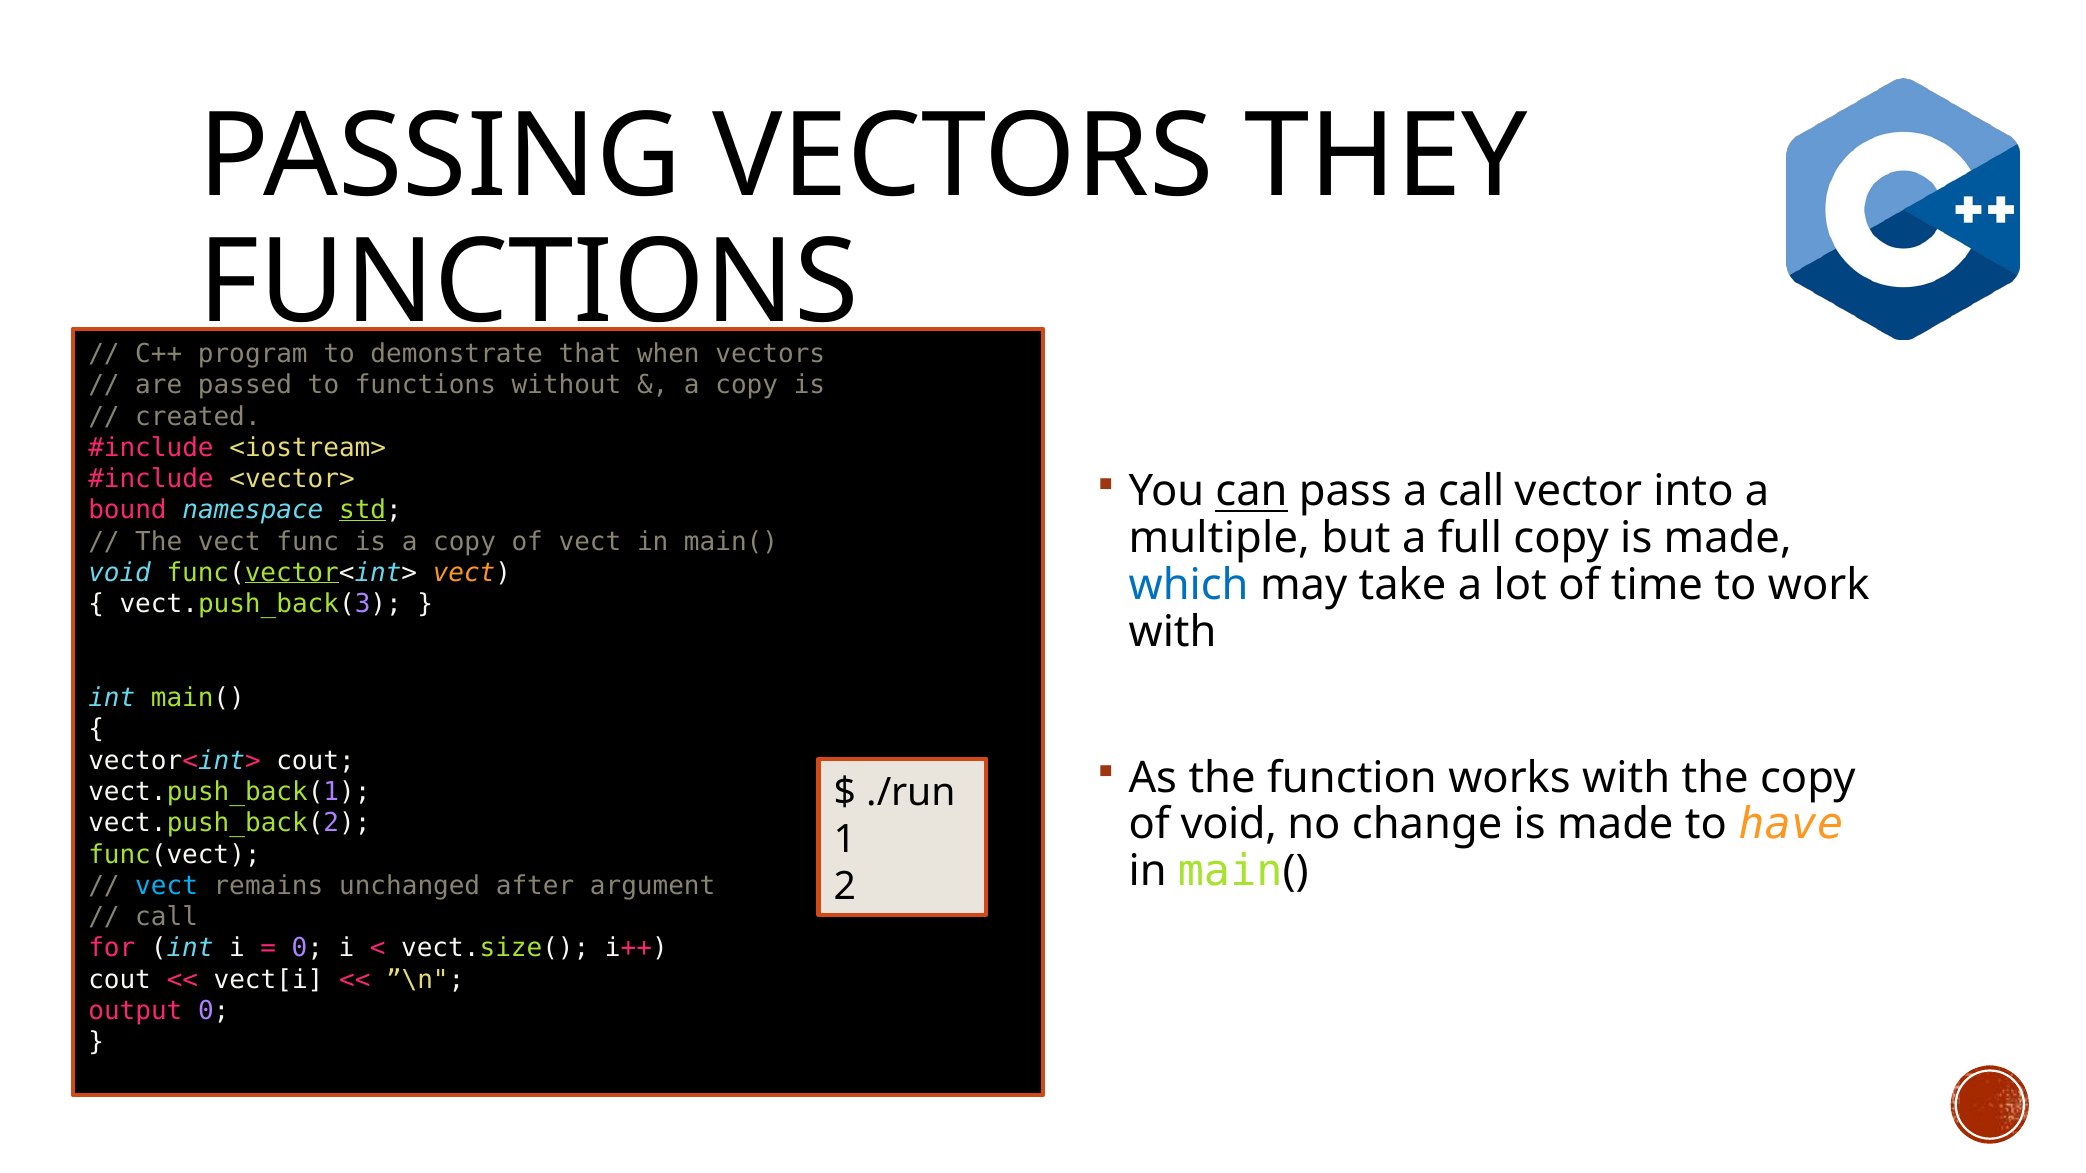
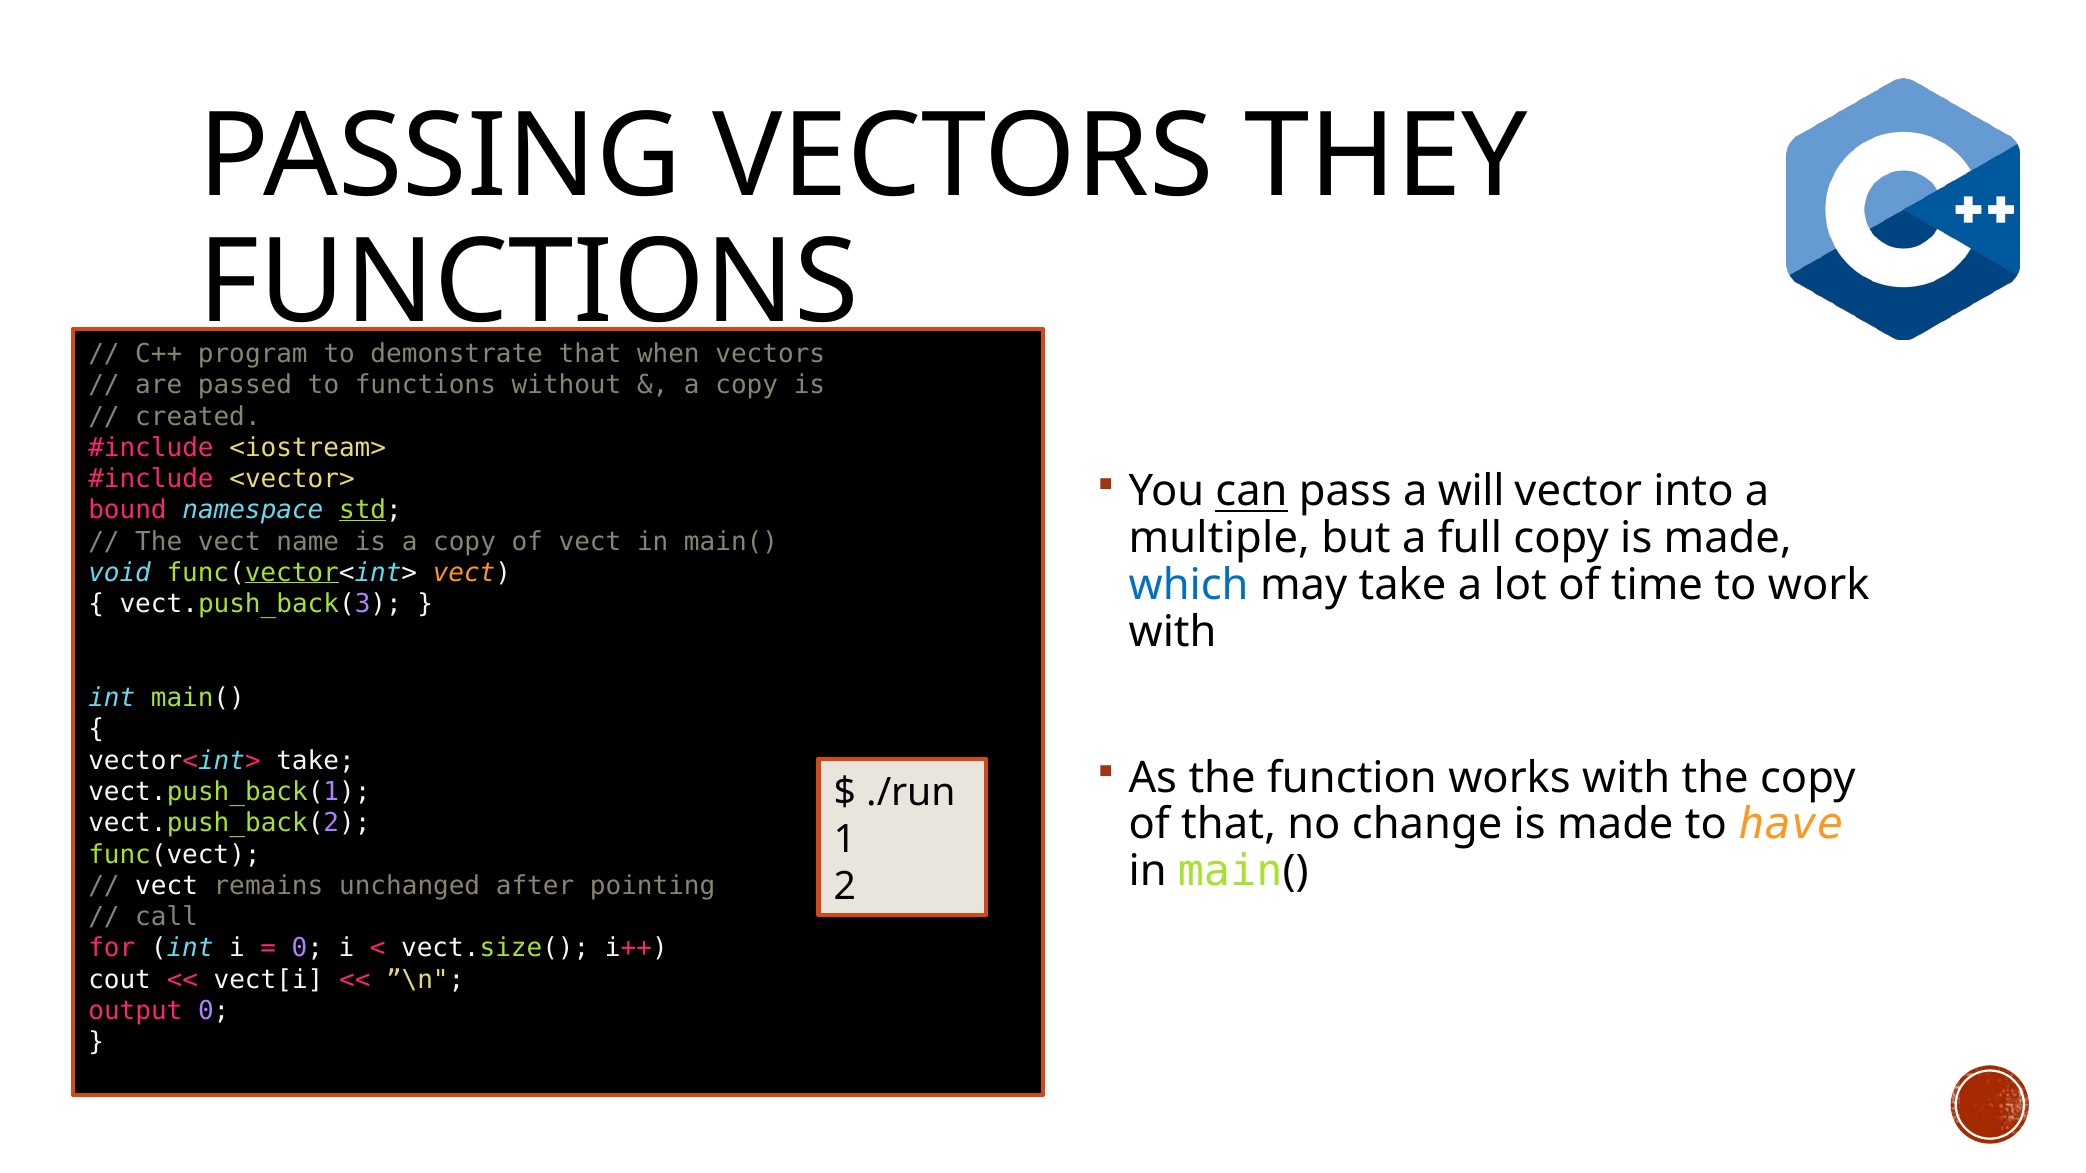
a call: call -> will
func: func -> name
vector<int> cout: cout -> take
of void: void -> that
vect at (167, 886) colour: light blue -> white
argument: argument -> pointing
